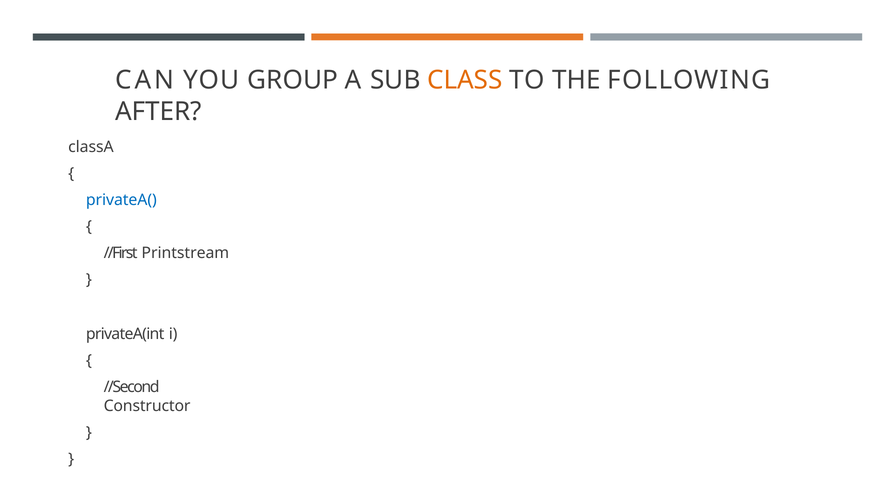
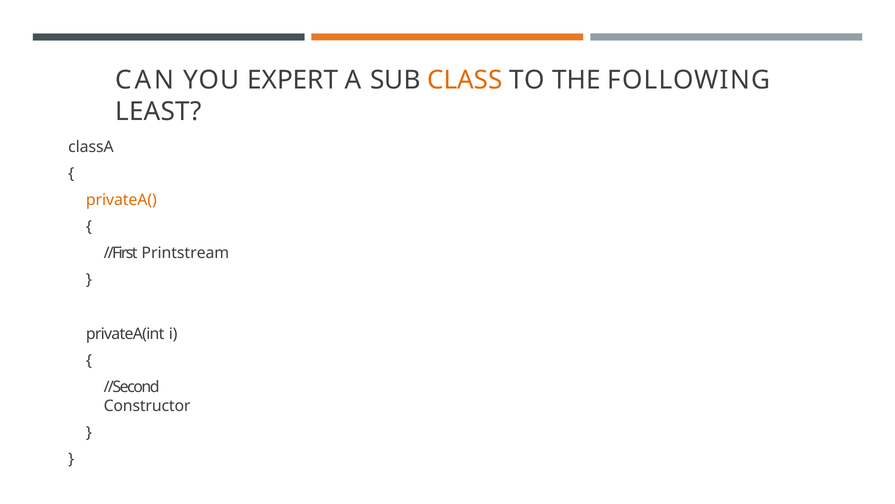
GROUP: GROUP -> EXPERT
AFTER: AFTER -> LEAST
privateA( colour: blue -> orange
